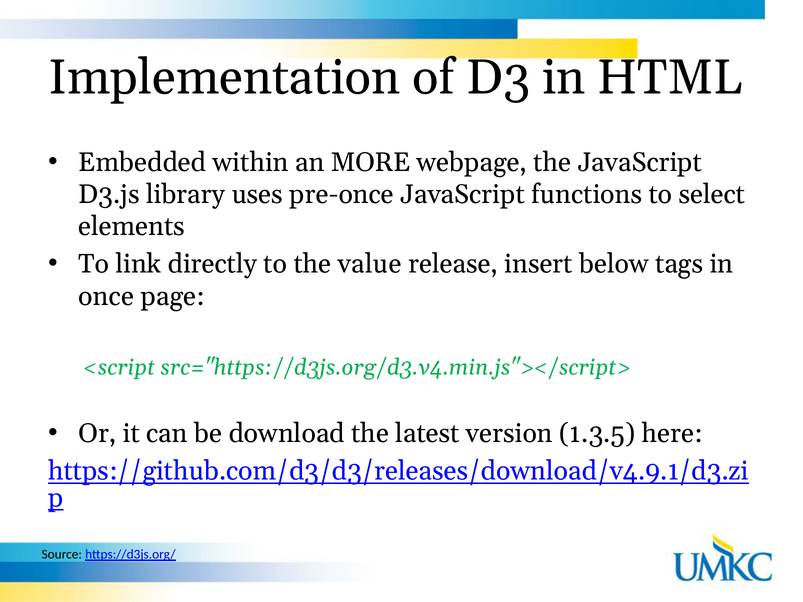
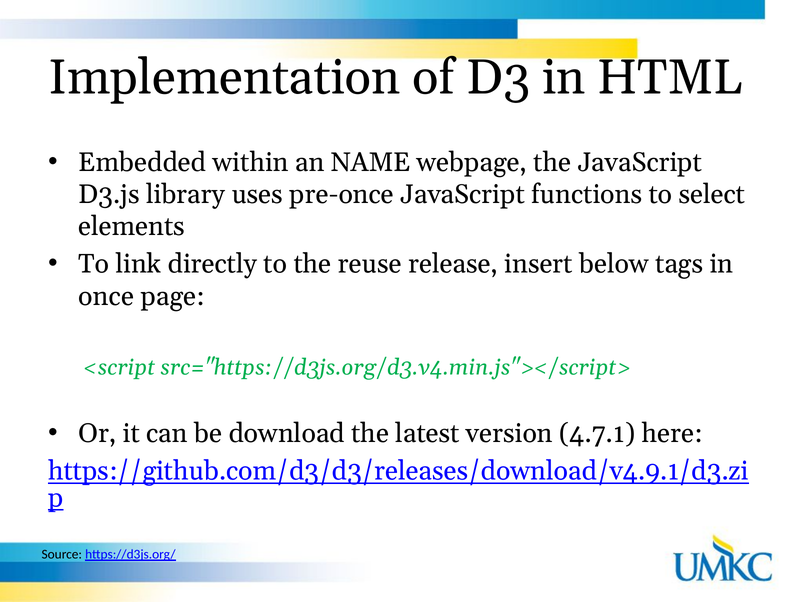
MORE: MORE -> NAME
value: value -> reuse
1.3.5: 1.3.5 -> 4.7.1
